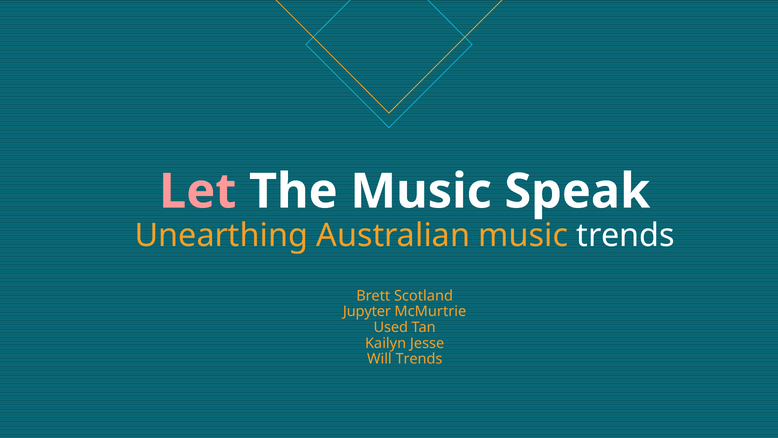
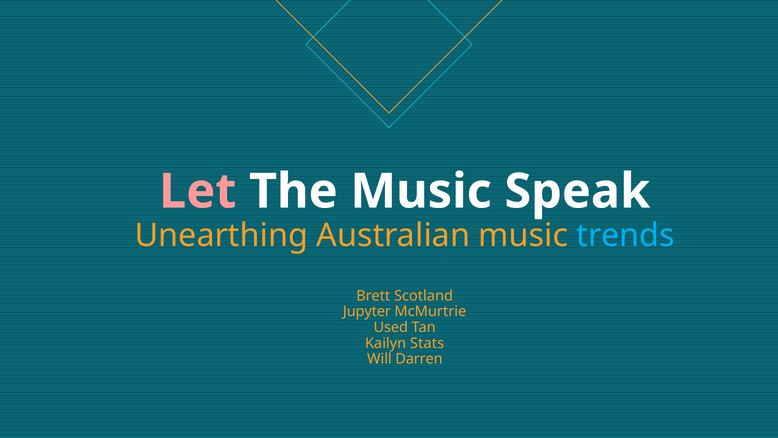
trends at (626, 235) colour: white -> light blue
Jesse: Jesse -> Stats
Will Trends: Trends -> Darren
